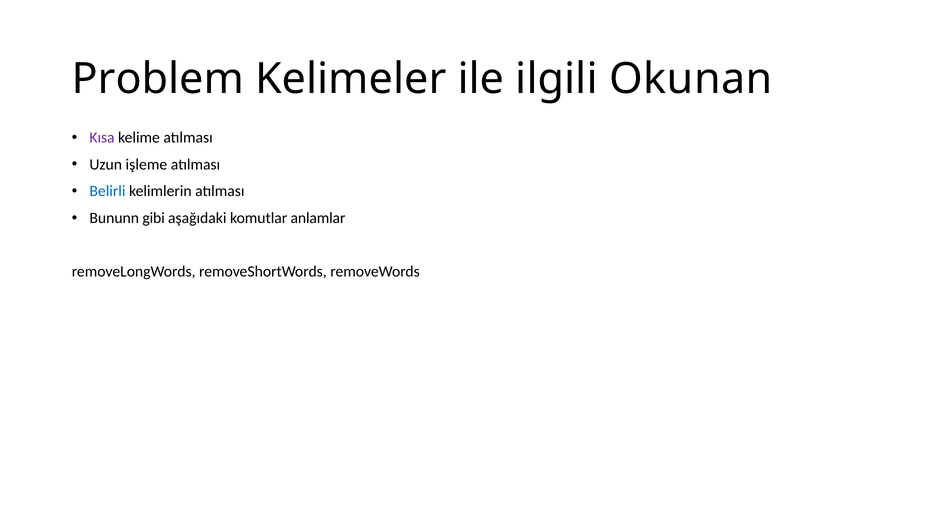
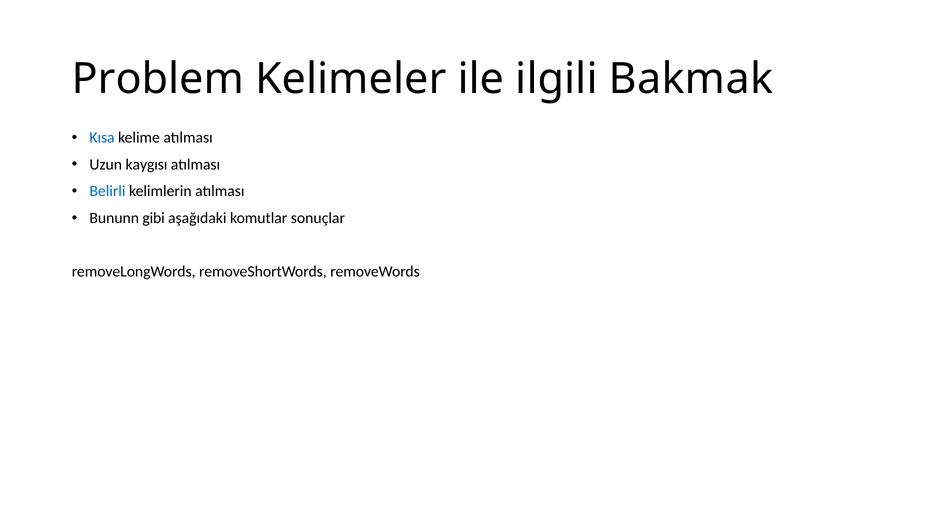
Okunan: Okunan -> Bakmak
Kısa colour: purple -> blue
işleme: işleme -> kaygısı
anlamlar: anlamlar -> sonuçlar
